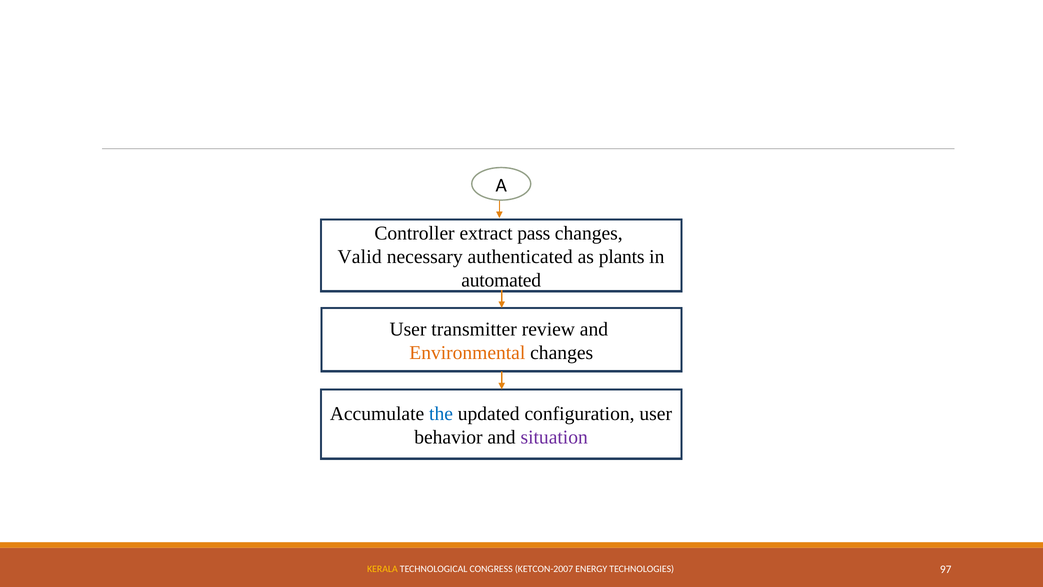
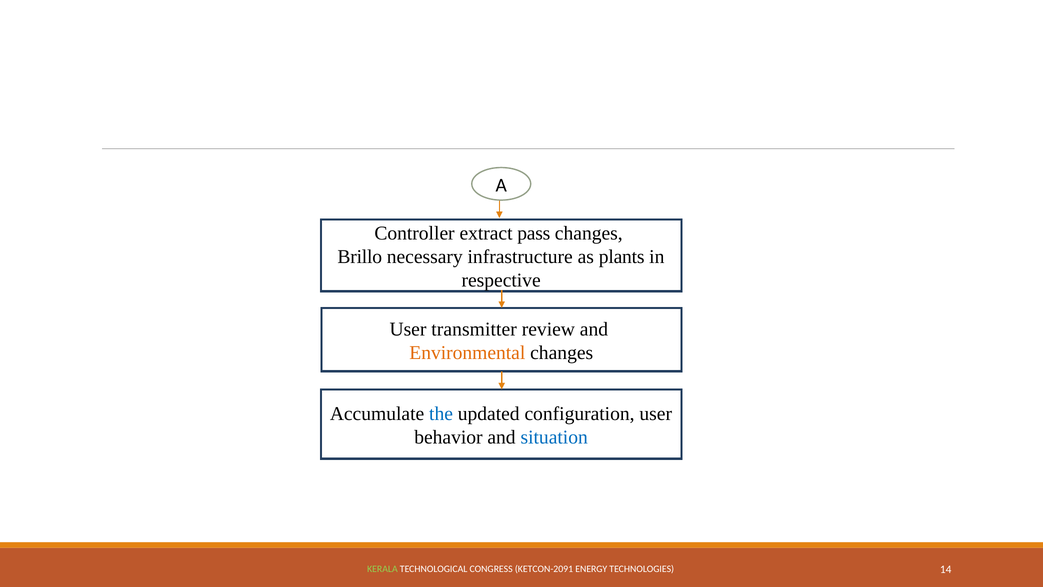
Valid: Valid -> Brillo
authenticated: authenticated -> infrastructure
automated: automated -> respective
situation colour: purple -> blue
KERALA colour: yellow -> light green
KETCON-2007: KETCON-2007 -> KETCON-2091
97: 97 -> 14
